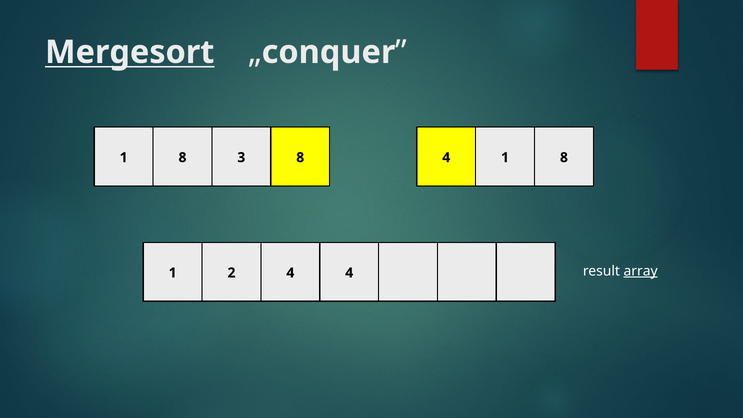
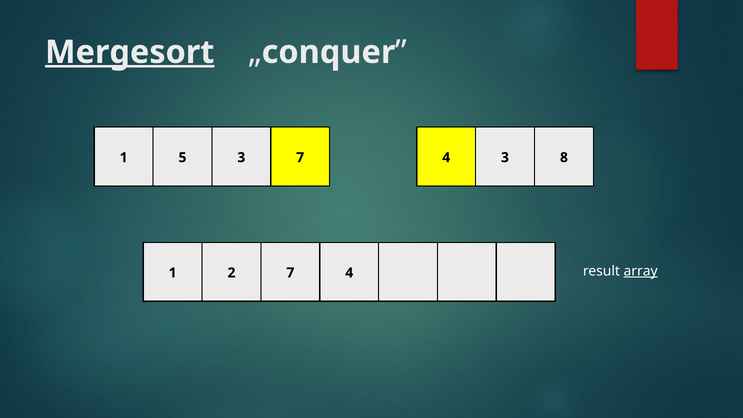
Mergesort underline: none -> present
8 at (182, 158): 8 -> 5
3 8: 8 -> 7
4 1: 1 -> 3
2 4: 4 -> 7
